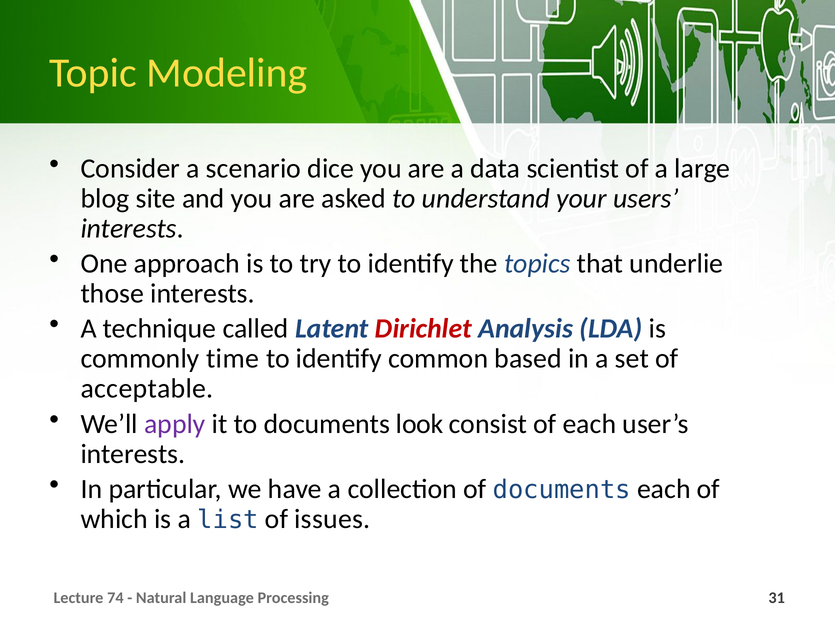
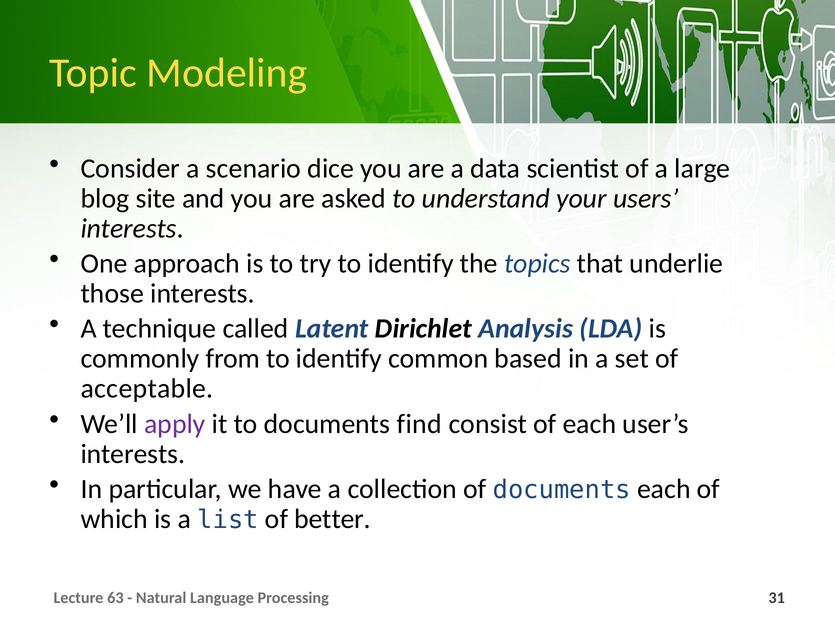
Dirichlet colour: red -> black
time: time -> from
look: look -> find
issues: issues -> better
74: 74 -> 63
